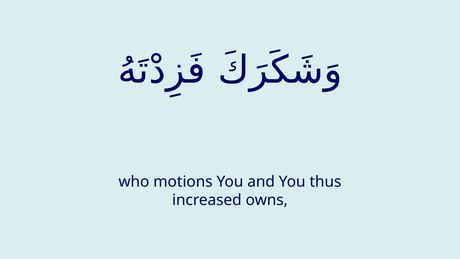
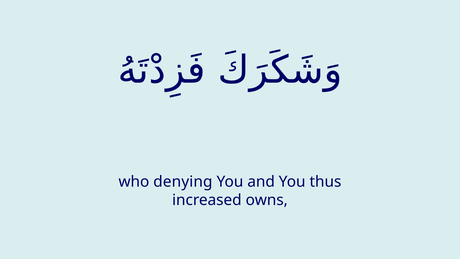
motions: motions -> denying
